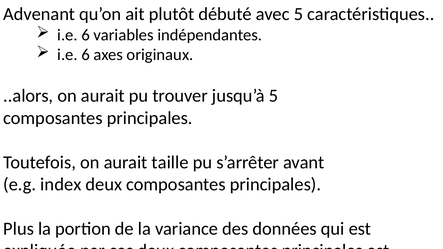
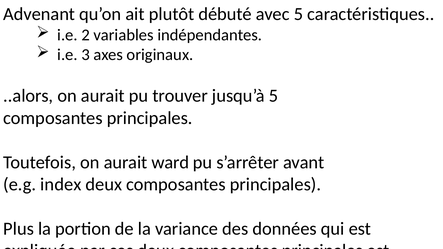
6 at (86, 35): 6 -> 2
6 at (86, 55): 6 -> 3
taille: taille -> ward
